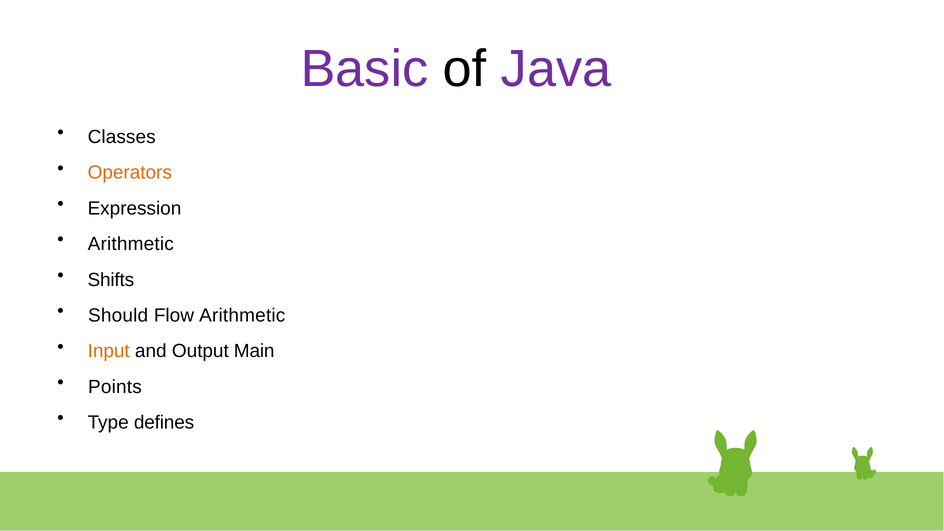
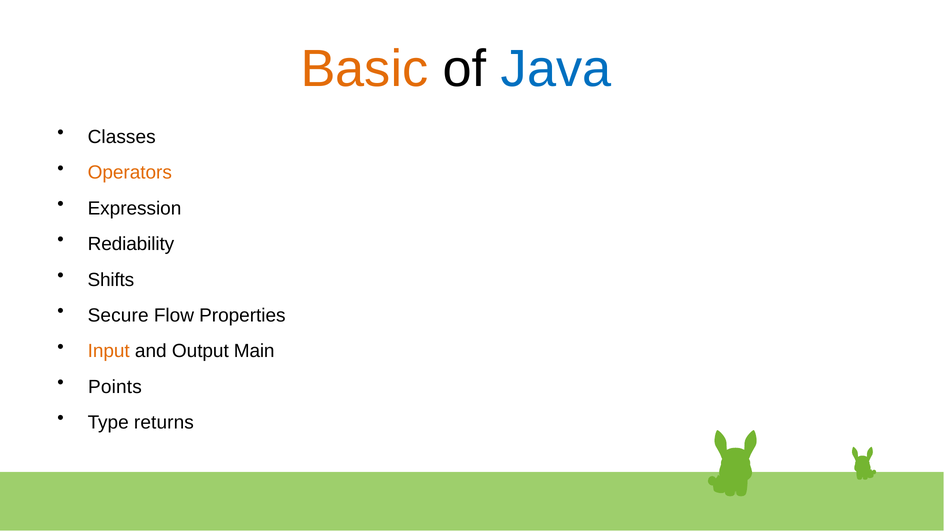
Basic colour: purple -> orange
Java colour: purple -> blue
Arithmetic at (131, 244): Arithmetic -> Rediability
Should: Should -> Secure
Flow Arithmetic: Arithmetic -> Properties
defines: defines -> returns
